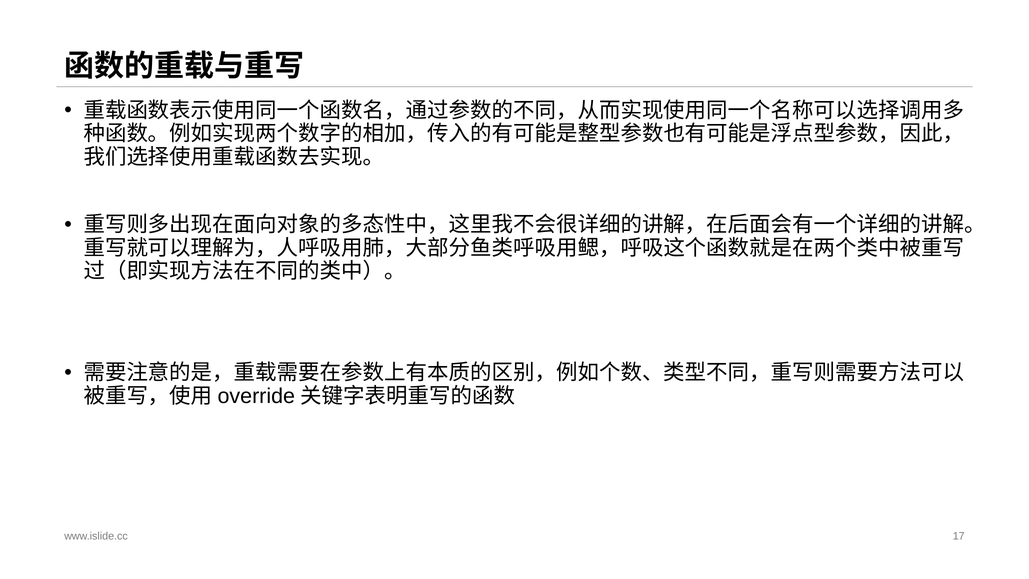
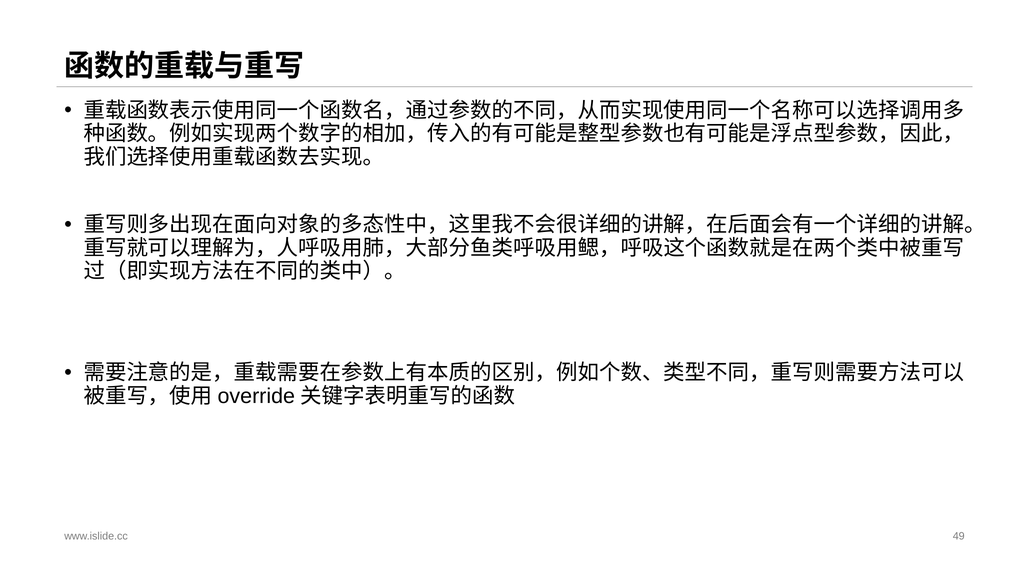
17: 17 -> 49
